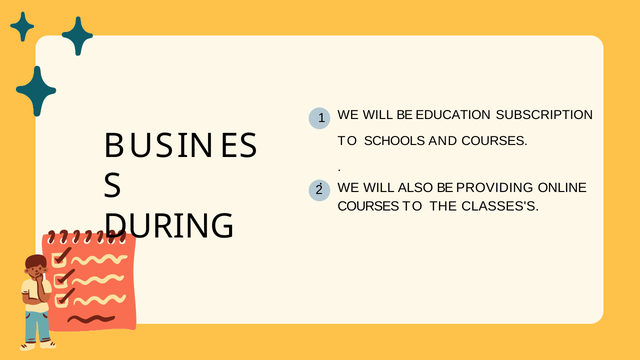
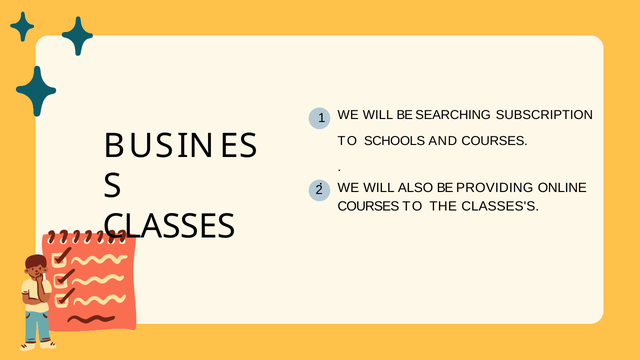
EDUCATION: EDUCATION -> SEARCHING
DURING: DURING -> CLASSES
